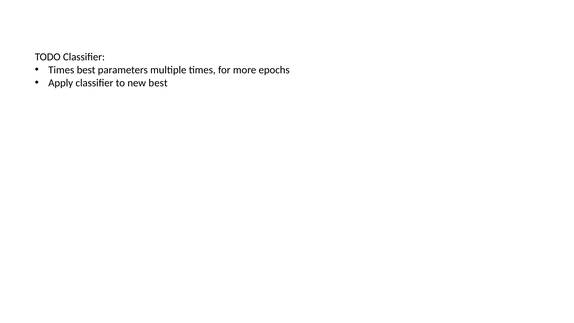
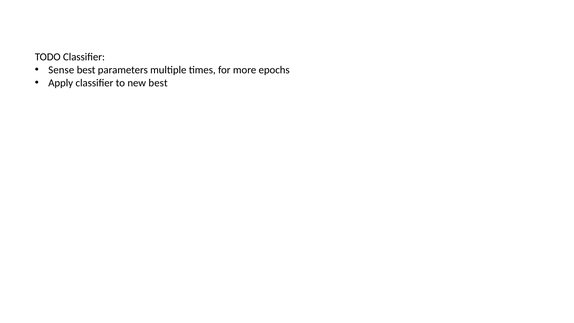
Times at (61, 70): Times -> Sense
